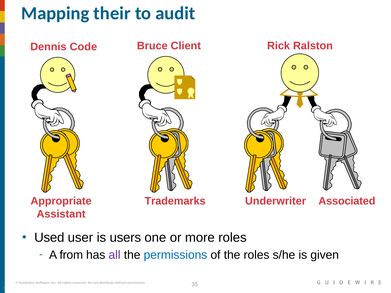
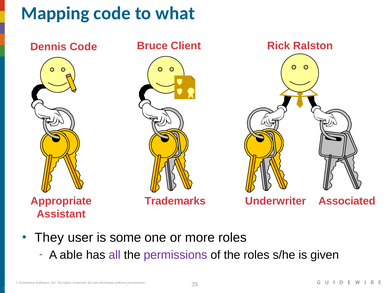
Mapping their: their -> code
audit: audit -> what
Used: Used -> They
users: users -> some
from: from -> able
permissions colour: blue -> purple
